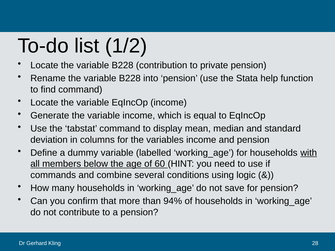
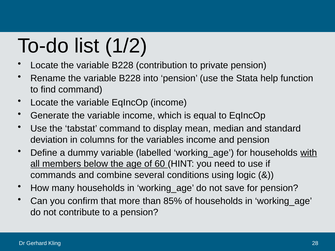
94%: 94% -> 85%
